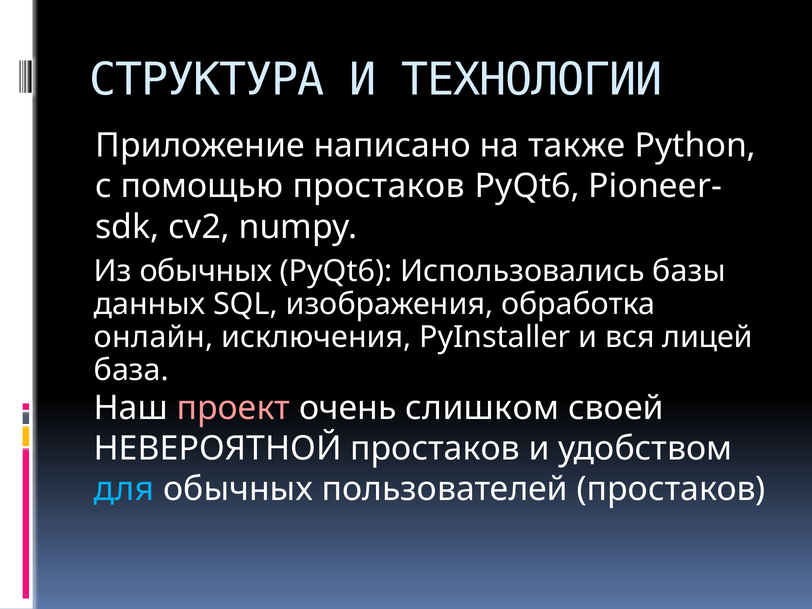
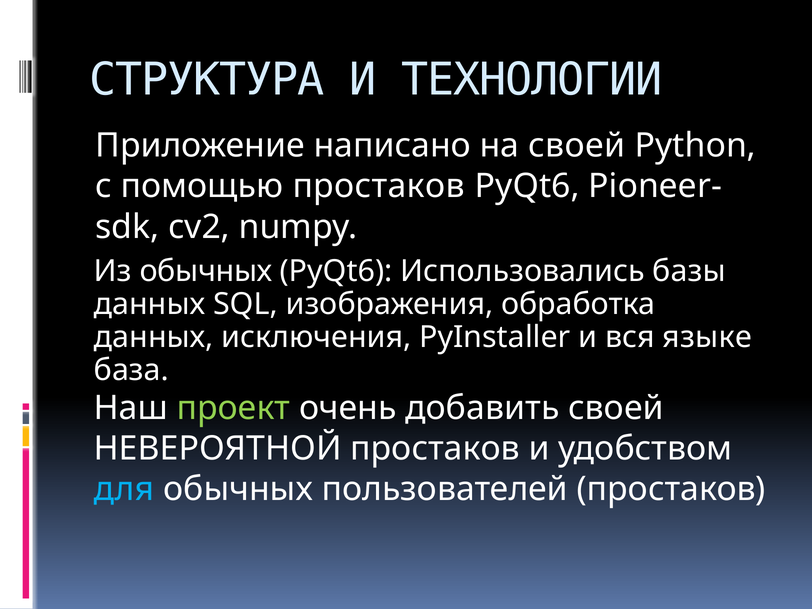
на также: также -> своей
онлайн at (154, 337): онлайн -> данных
лицей: лицей -> языке
проект colour: pink -> light green
слишком: слишком -> добавить
